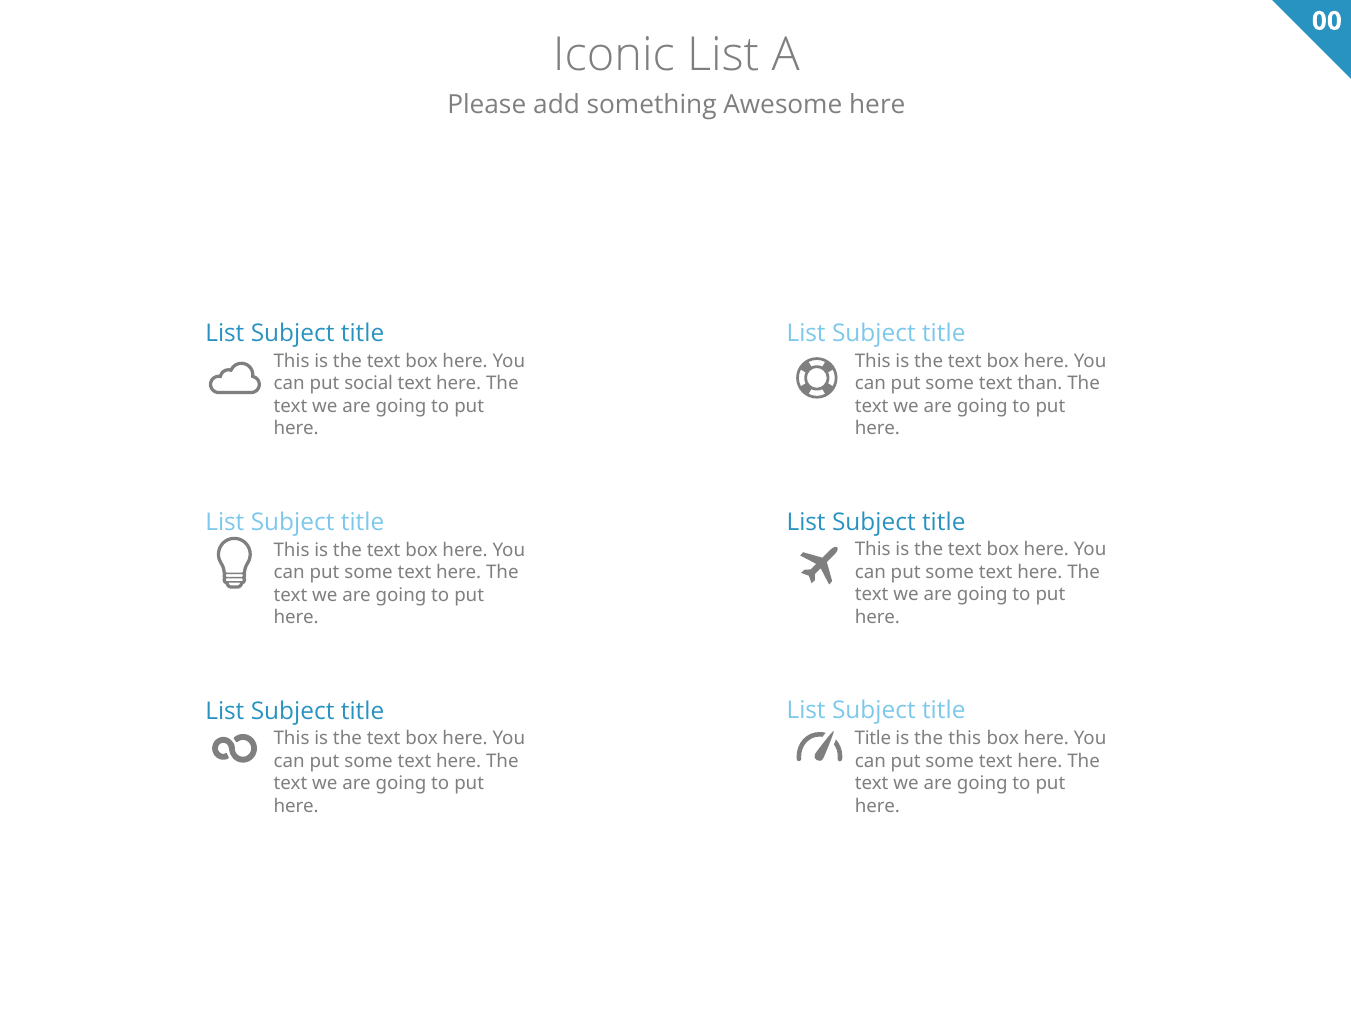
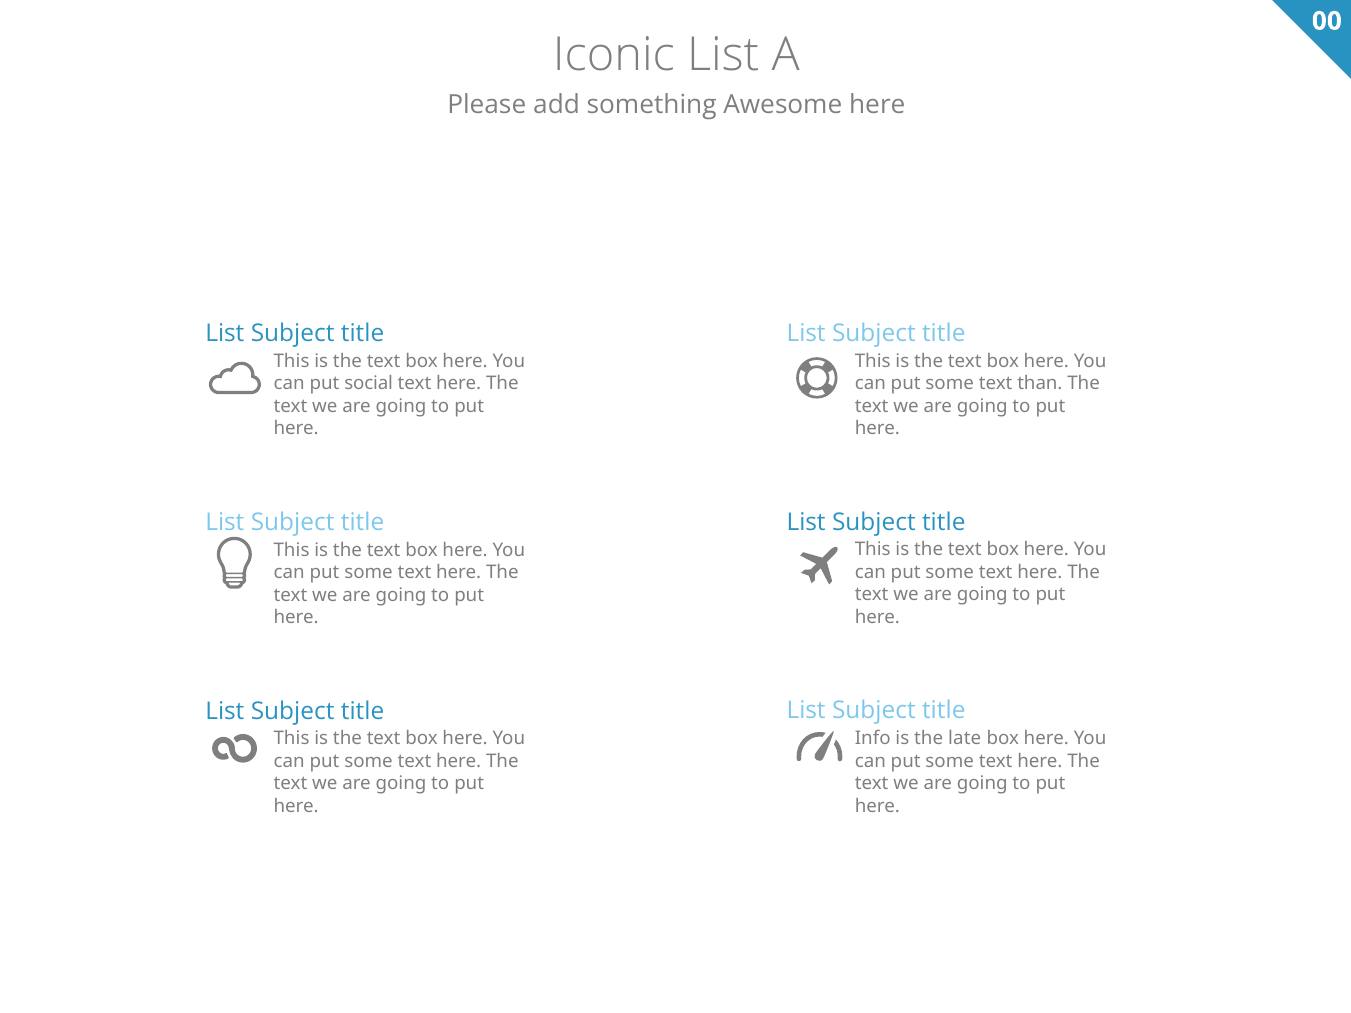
Title at (873, 738): Title -> Info
the this: this -> late
